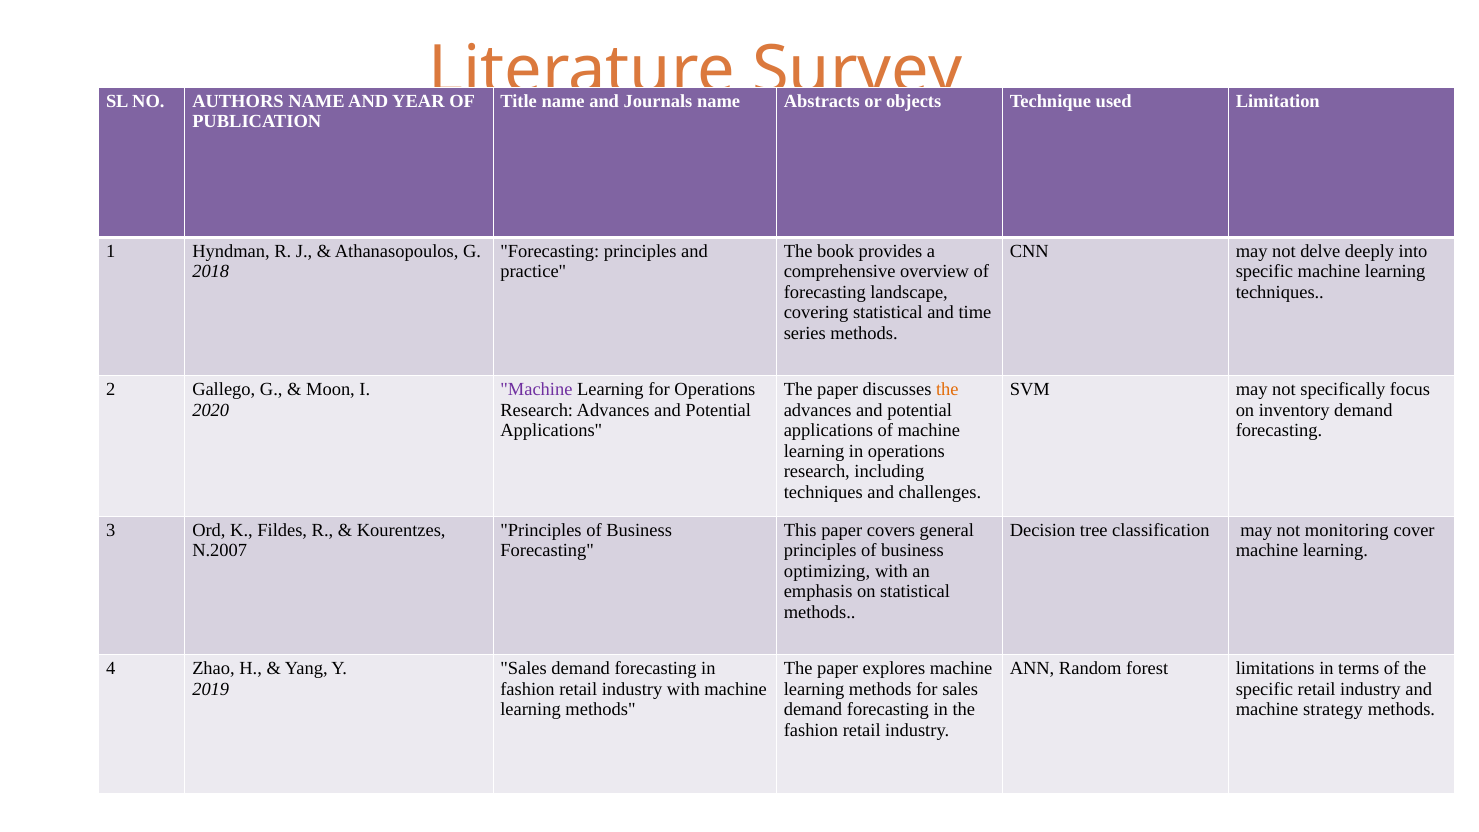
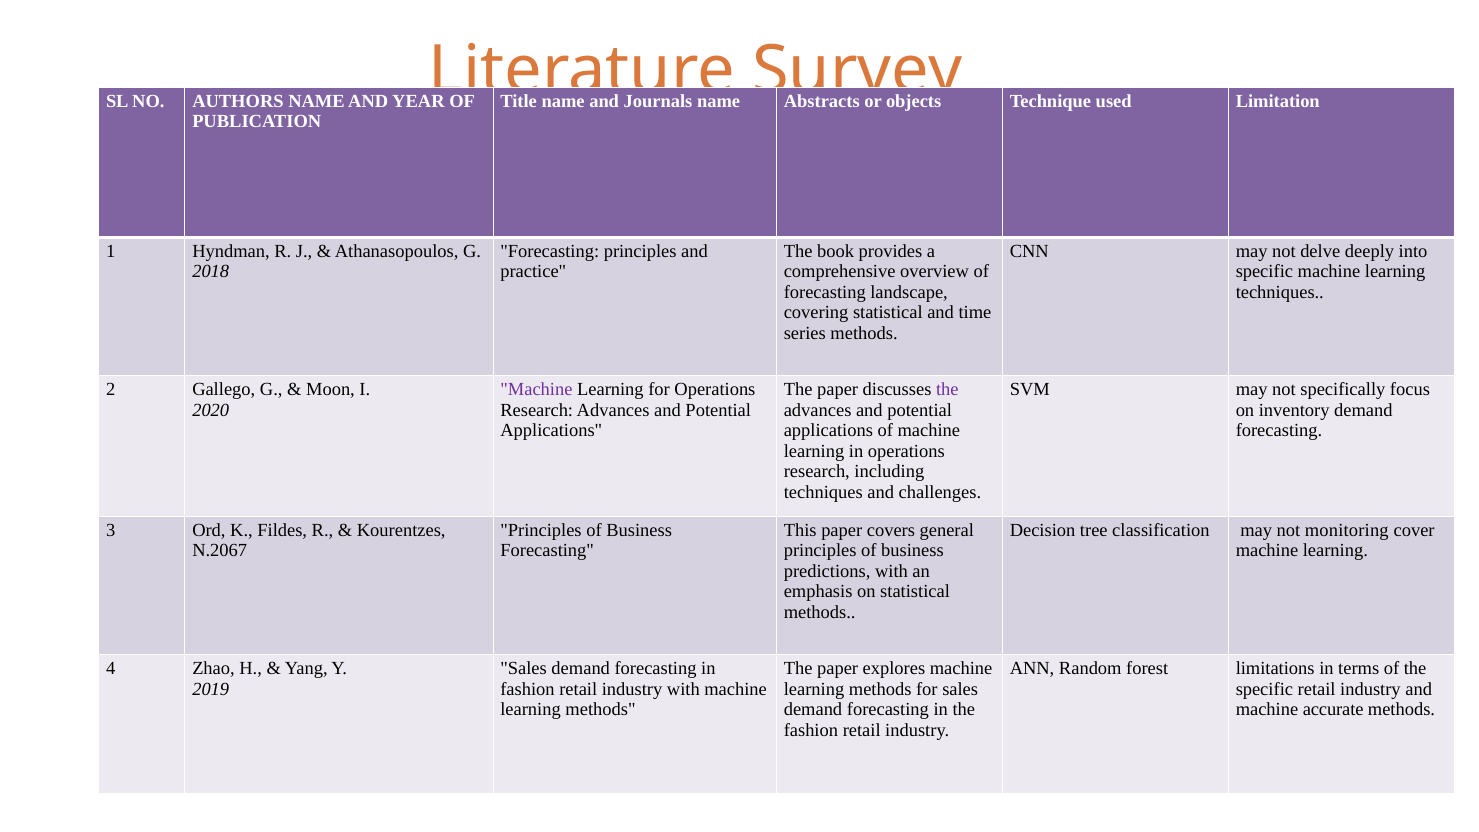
the at (947, 390) colour: orange -> purple
N.2007: N.2007 -> N.2067
optimizing: optimizing -> predictions
strategy: strategy -> accurate
